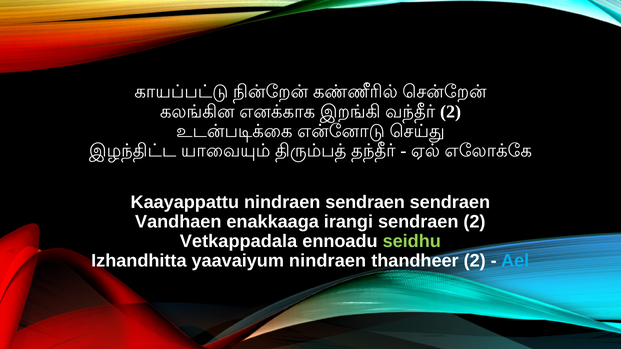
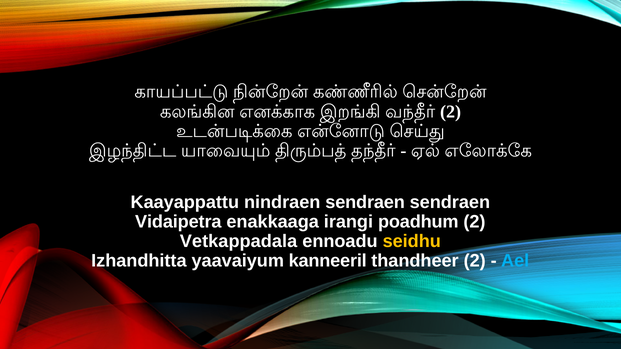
Vandhaen: Vandhaen -> Vidaipetra
irangi sendraen: sendraen -> poadhum
seidhu colour: light green -> yellow
yaavaiyum nindraen: nindraen -> kanneeril
